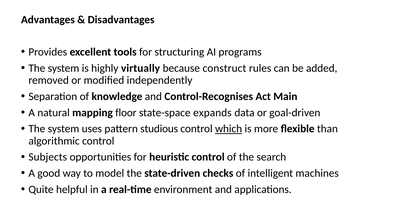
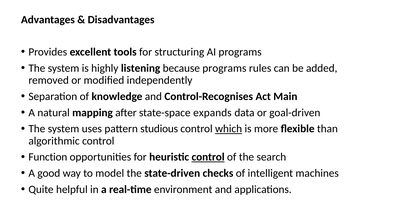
virtually: virtually -> listening
because construct: construct -> programs
floor: floor -> after
Subjects: Subjects -> Function
control at (208, 157) underline: none -> present
